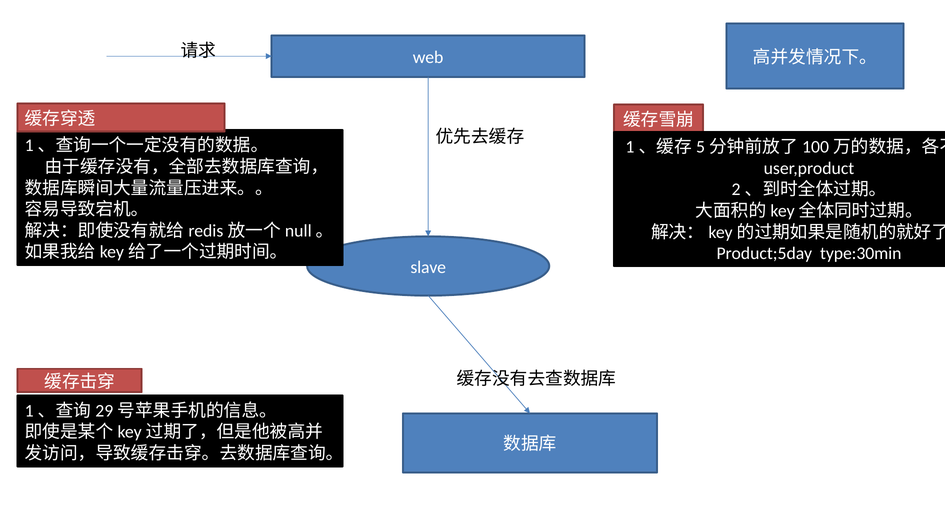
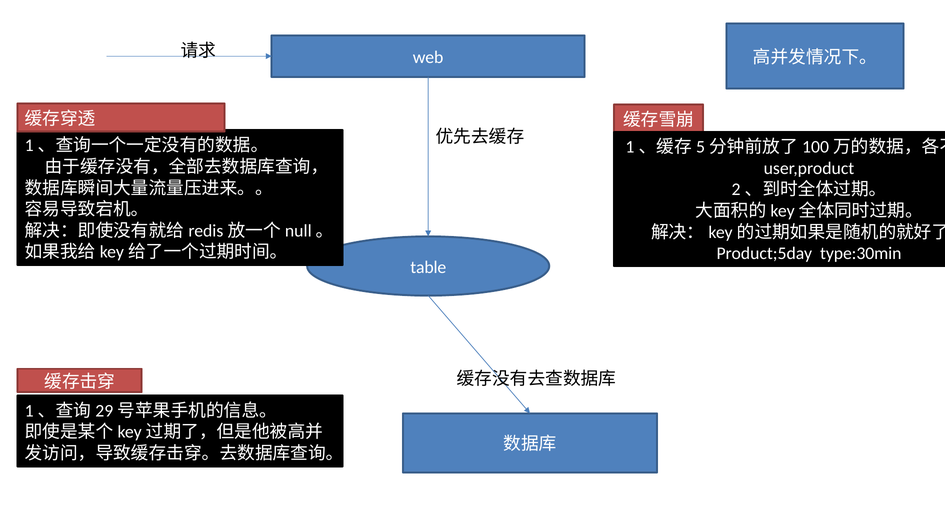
slave: slave -> table
